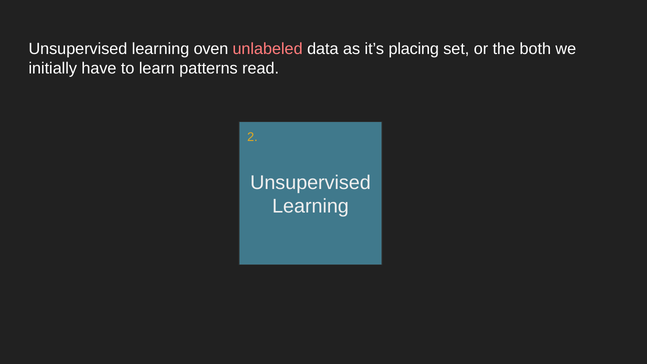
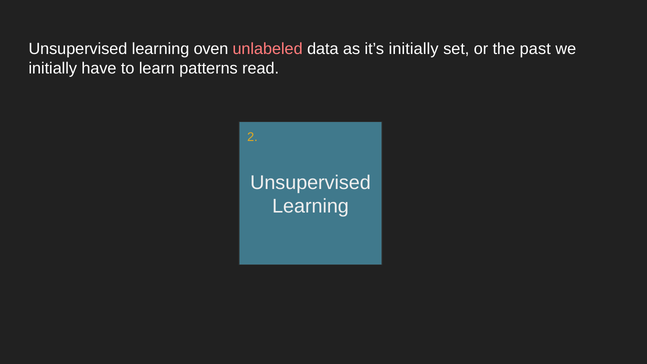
it’s placing: placing -> initially
both: both -> past
